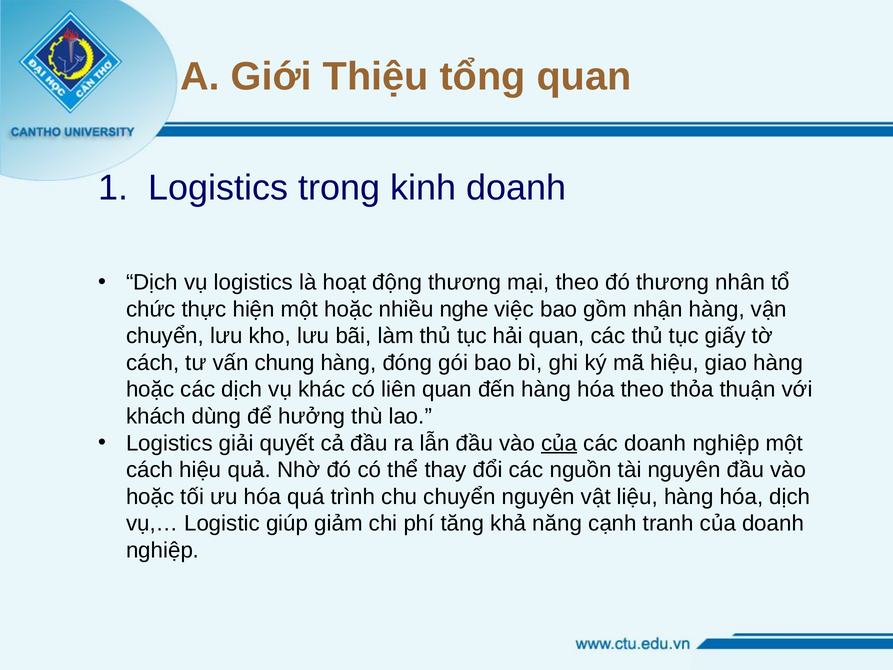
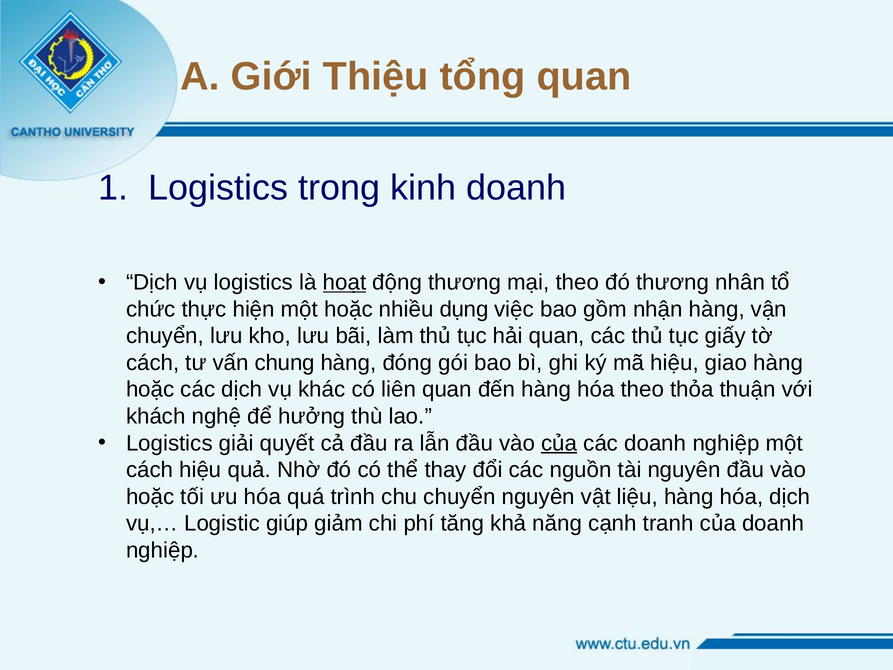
hoạt underline: none -> present
nghe: nghe -> dụng
dùng: dùng -> nghệ
